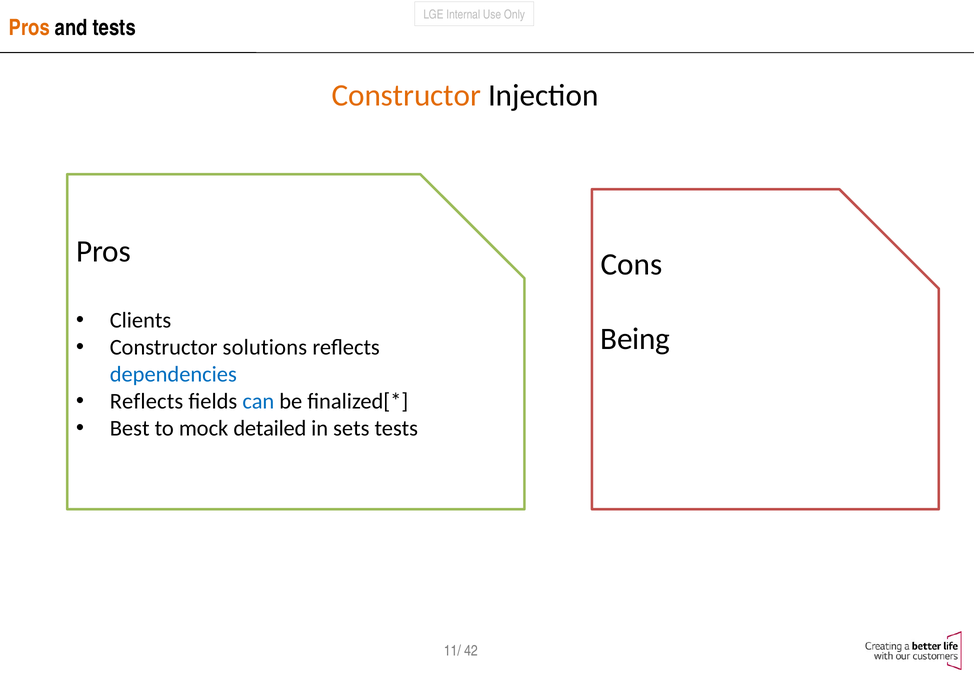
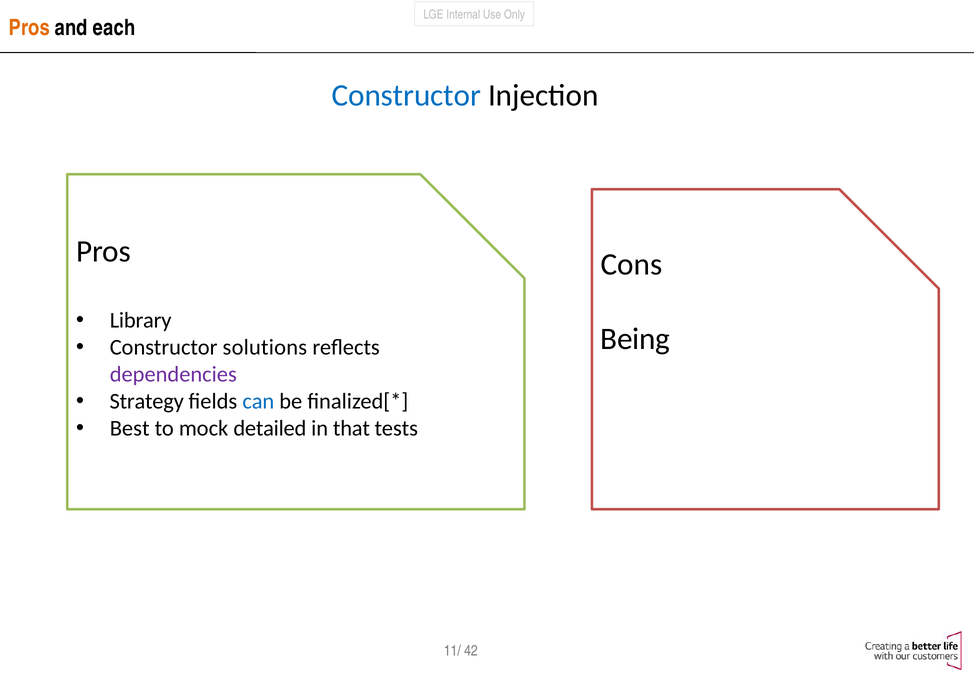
and tests: tests -> each
Constructor at (406, 96) colour: orange -> blue
Clients: Clients -> Library
dependencies colour: blue -> purple
Reflects at (146, 402): Reflects -> Strategy
sets: sets -> that
